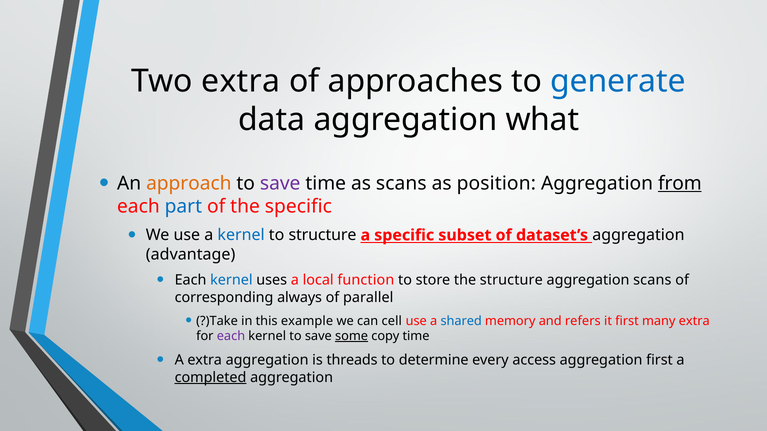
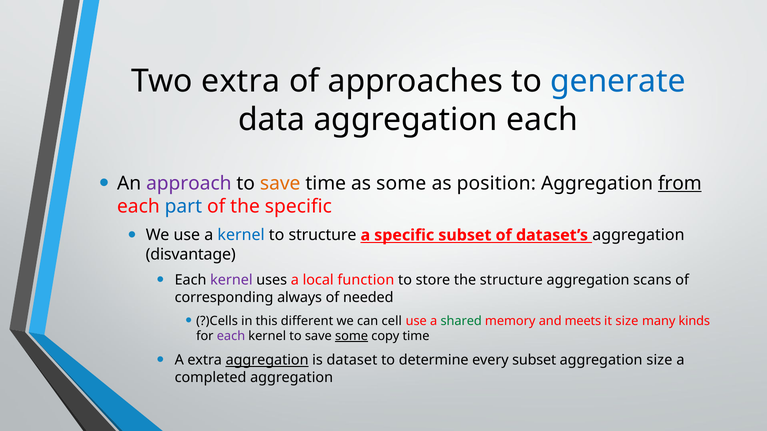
aggregation what: what -> each
approach colour: orange -> purple
save at (280, 184) colour: purple -> orange
as scans: scans -> some
advantage: advantage -> disvantage
kernel at (231, 280) colour: blue -> purple
parallel: parallel -> needed
?)Take: ?)Take -> ?)Cells
example: example -> different
shared colour: blue -> green
refers: refers -> meets
it first: first -> size
many extra: extra -> kinds
aggregation at (267, 361) underline: none -> present
threads: threads -> dataset
every access: access -> subset
aggregation first: first -> size
completed underline: present -> none
